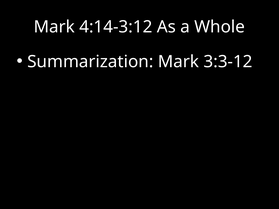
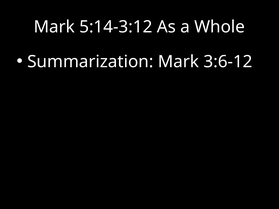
4:14-3:12: 4:14-3:12 -> 5:14-3:12
3:3-12: 3:3-12 -> 3:6-12
